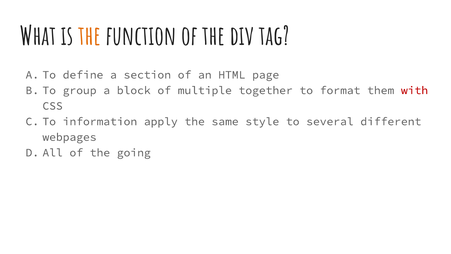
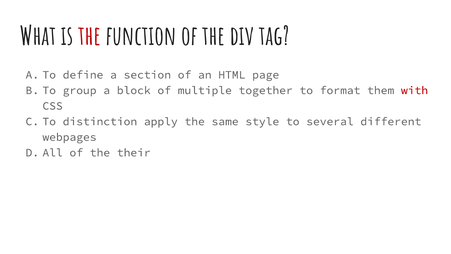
the at (90, 37) colour: orange -> red
information: information -> distinction
going: going -> their
